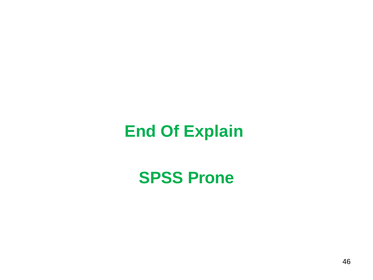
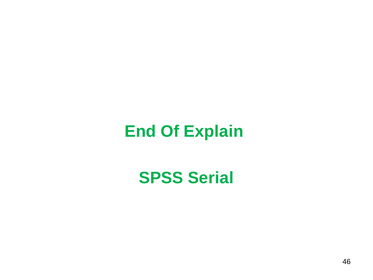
Prone: Prone -> Serial
